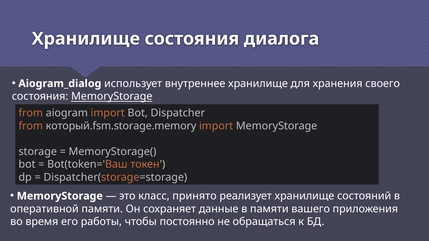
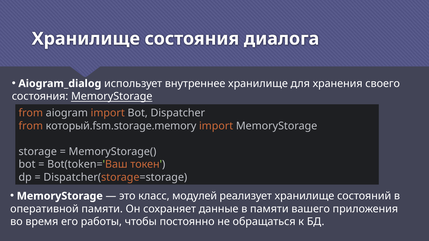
принято: принято -> модулей
